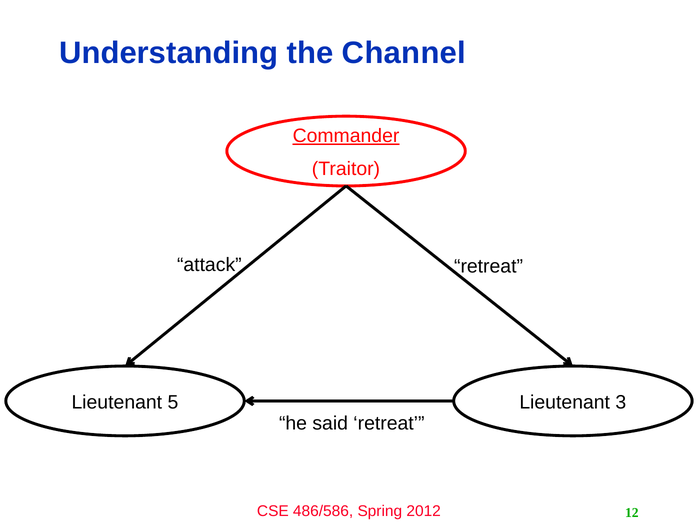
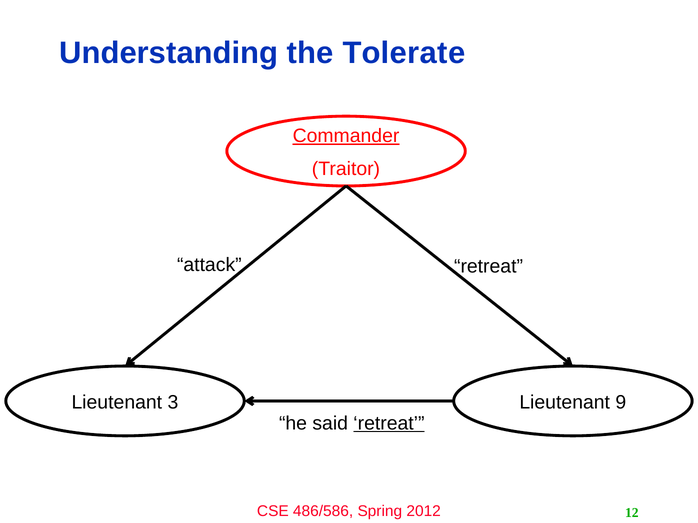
Channel: Channel -> Tolerate
5: 5 -> 3
3: 3 -> 9
retreat at (389, 424) underline: none -> present
